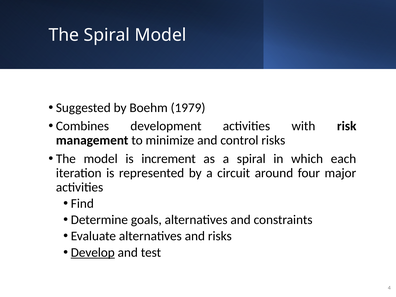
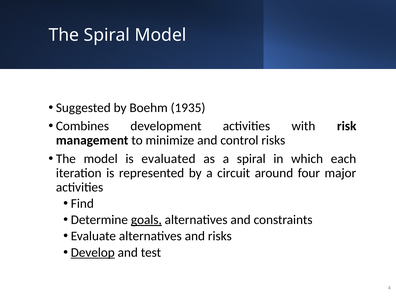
1979: 1979 -> 1935
increment: increment -> evaluated
goals underline: none -> present
